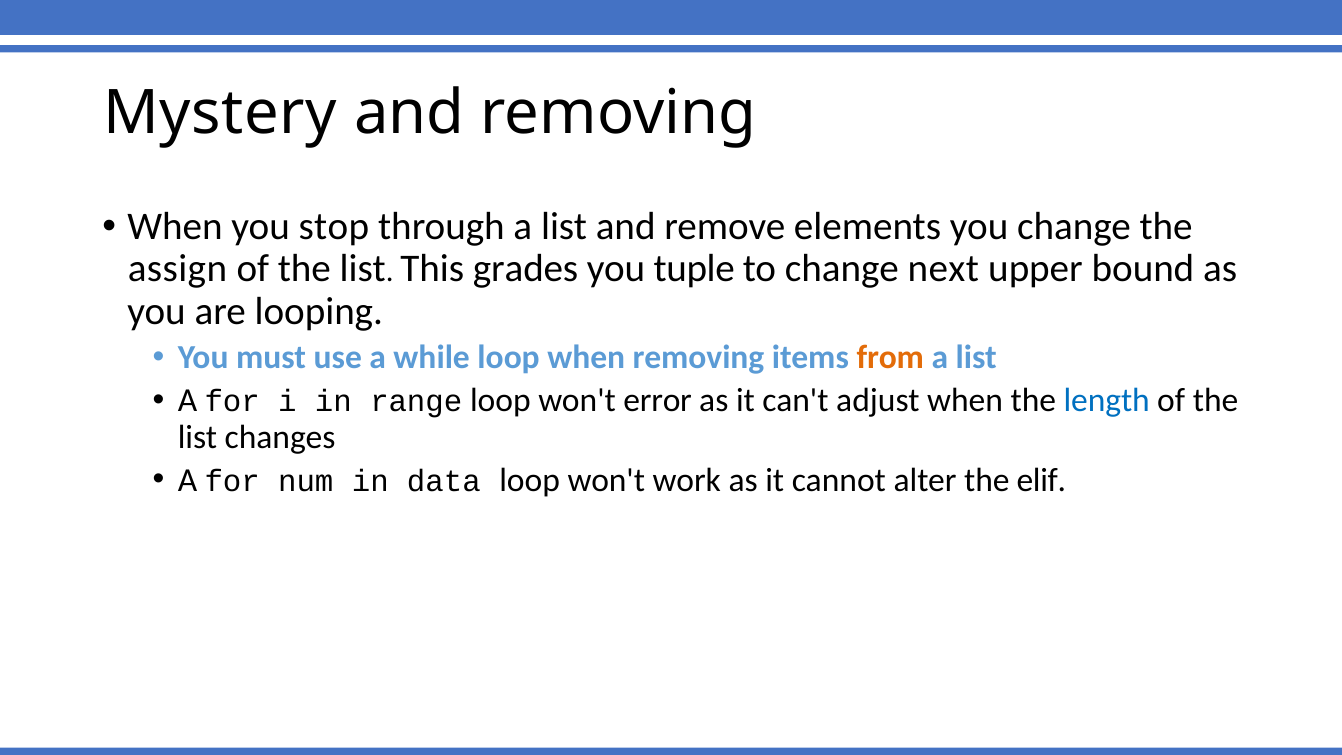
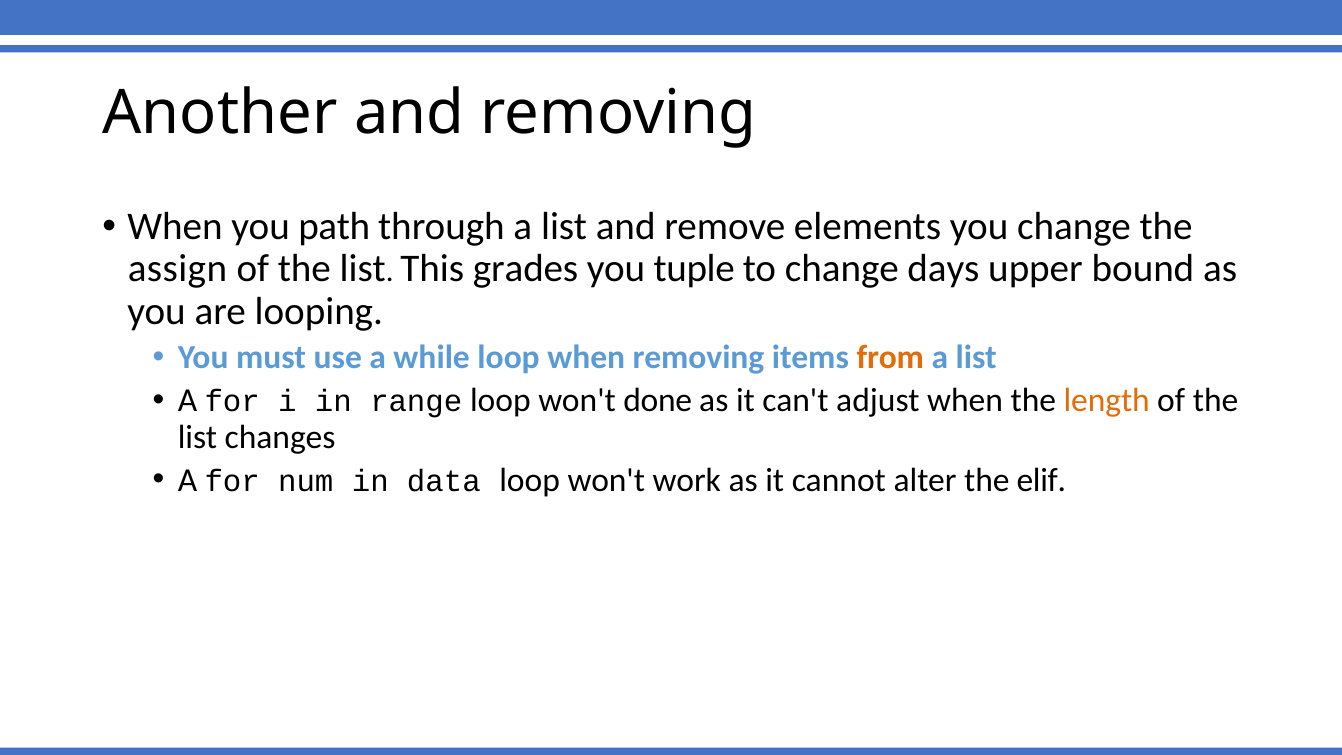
Mystery: Mystery -> Another
stop: stop -> path
next: next -> days
error: error -> done
length colour: blue -> orange
